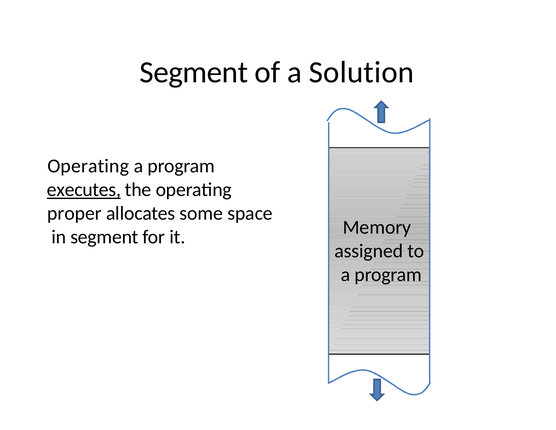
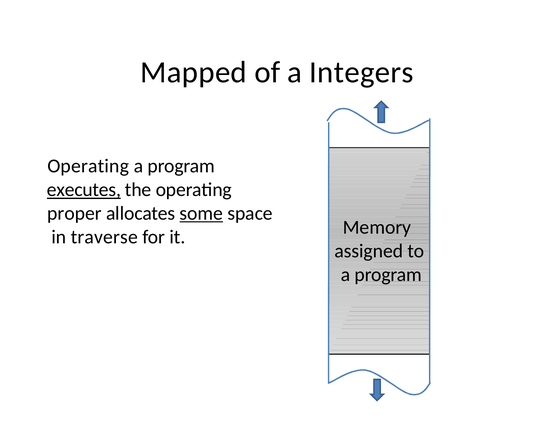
Segment at (194, 72): Segment -> Mapped
Solution: Solution -> Integers
some underline: none -> present
in segment: segment -> traverse
